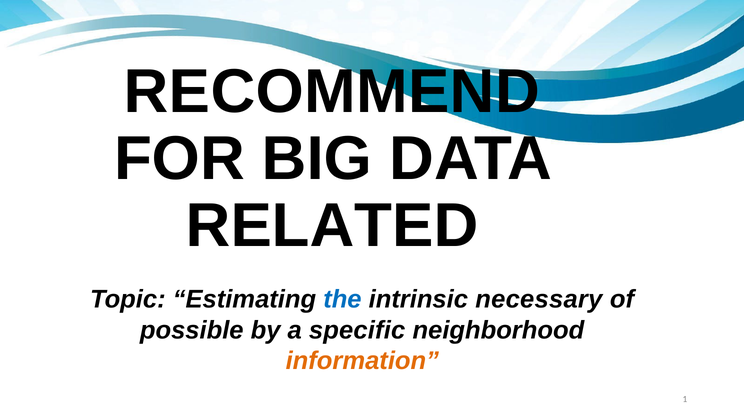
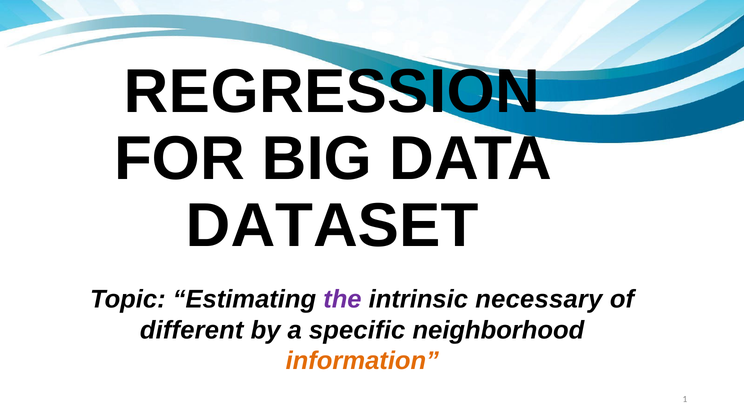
RECOMMEND: RECOMMEND -> REGRESSION
RELATED: RELATED -> DATASET
the colour: blue -> purple
possible: possible -> different
